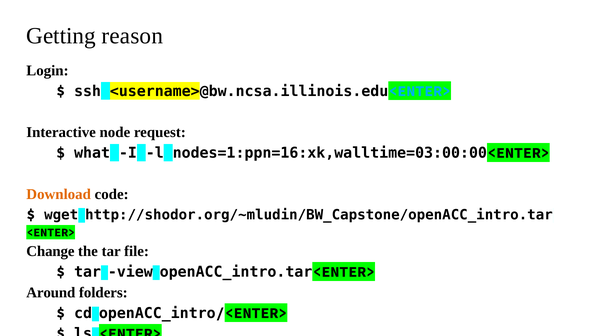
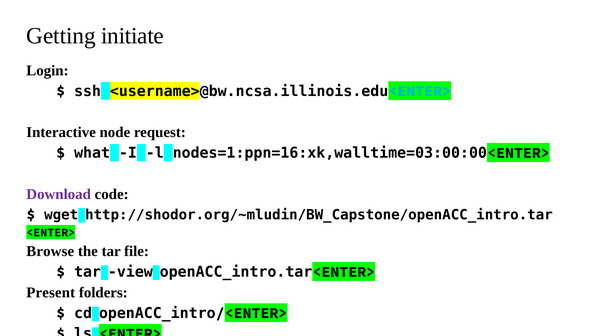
reason: reason -> initiate
Download colour: orange -> purple
Change: Change -> Browse
Around: Around -> Present
